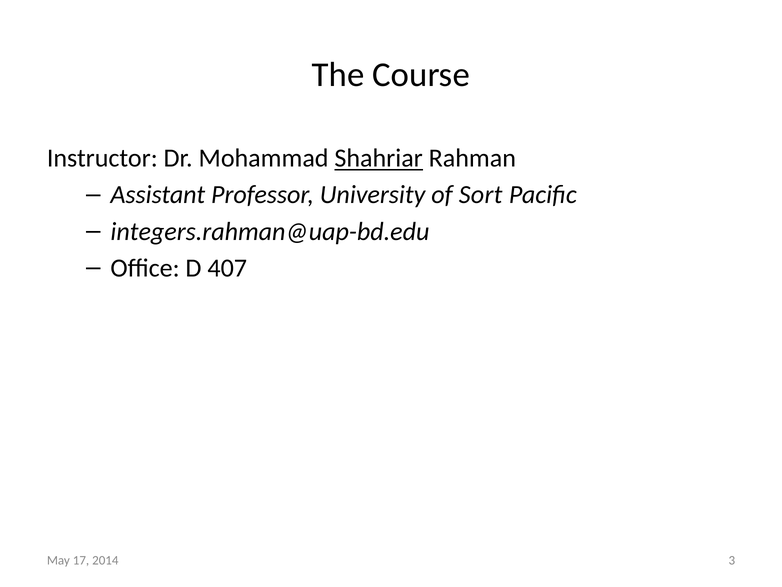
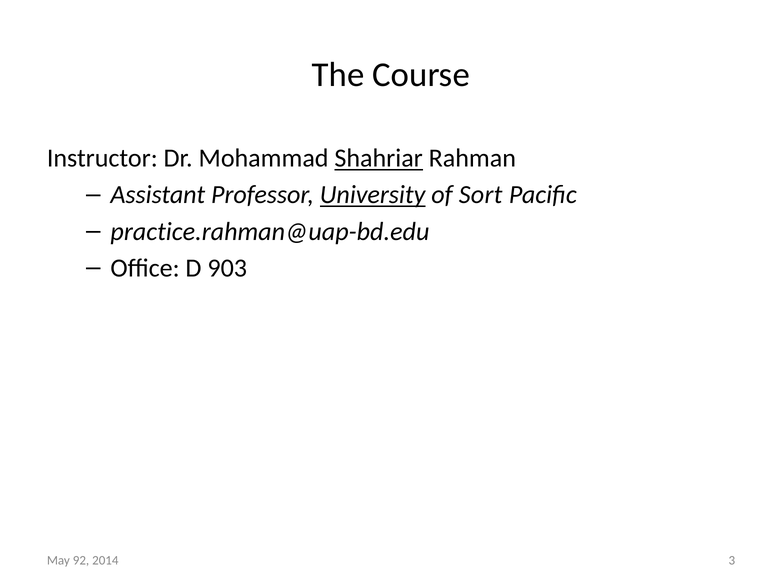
University underline: none -> present
integers.rahman@uap-bd.edu: integers.rahman@uap-bd.edu -> practice.rahman@uap-bd.edu
407: 407 -> 903
17: 17 -> 92
